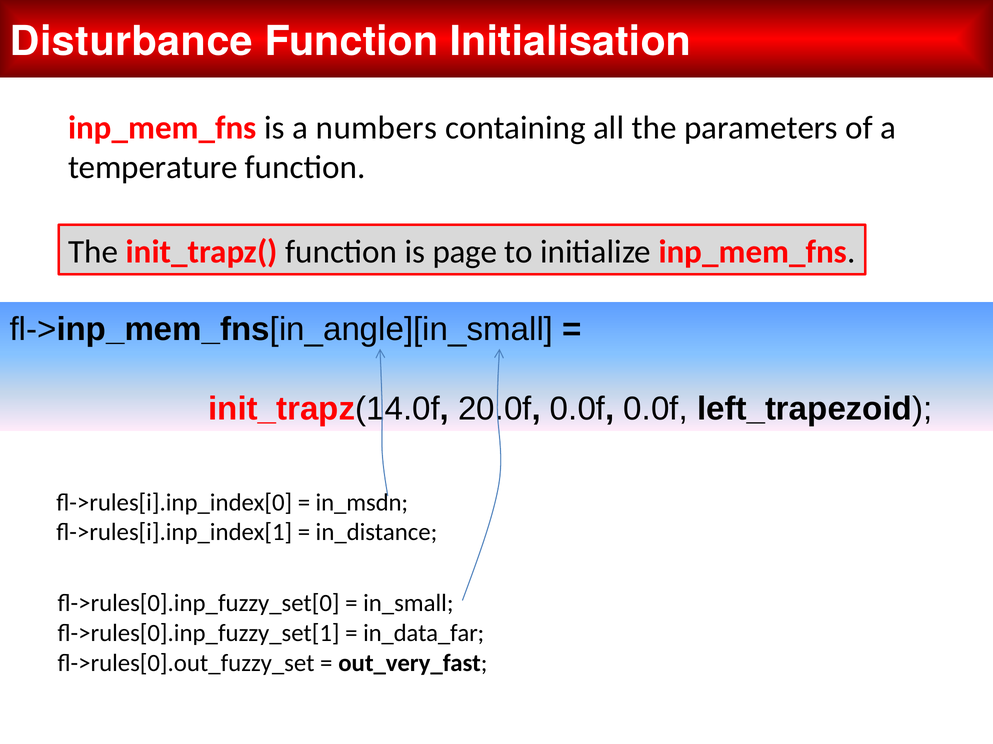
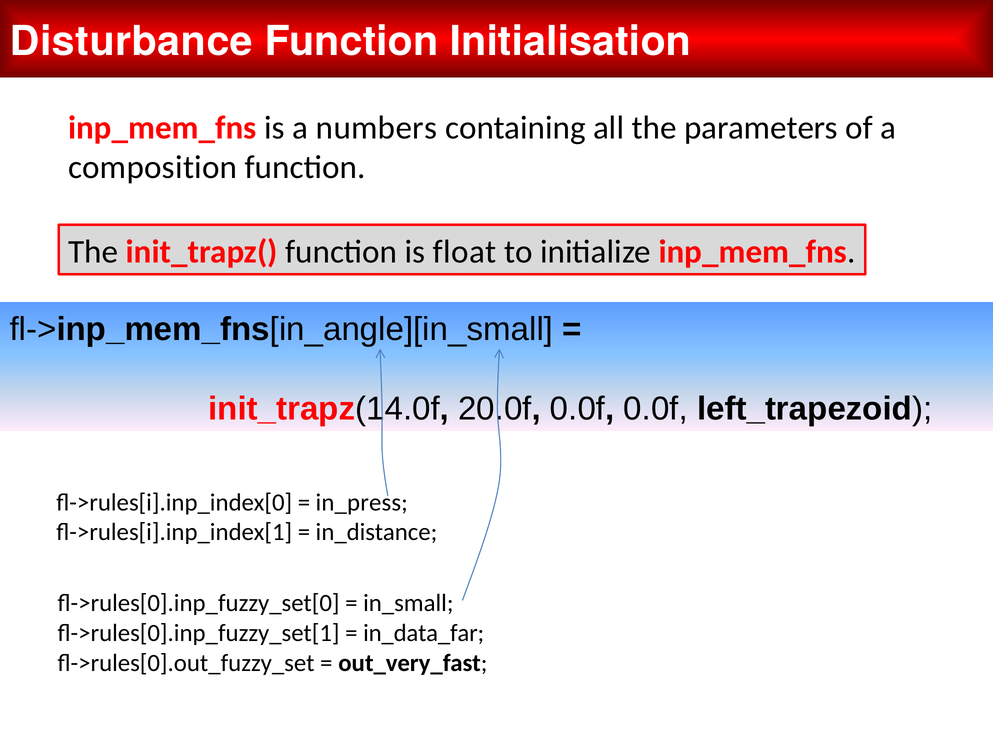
temperature: temperature -> composition
page: page -> float
in_msdn: in_msdn -> in_press
